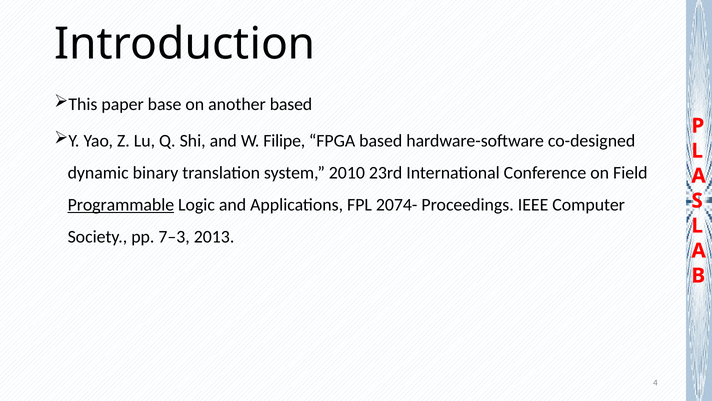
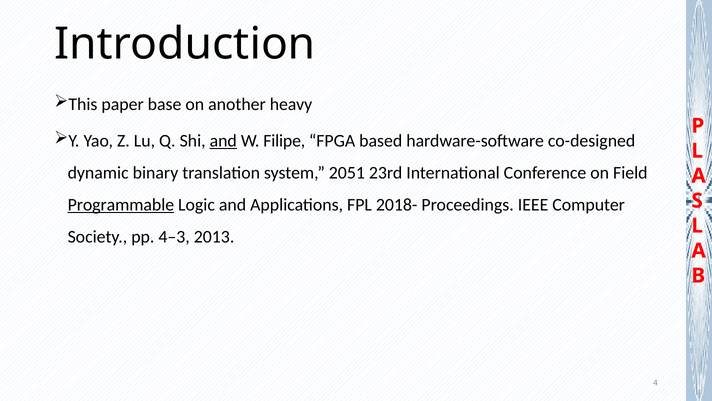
another based: based -> heavy
and at (223, 141) underline: none -> present
2010: 2010 -> 2051
2074-: 2074- -> 2018-
7–3: 7–3 -> 4–3
